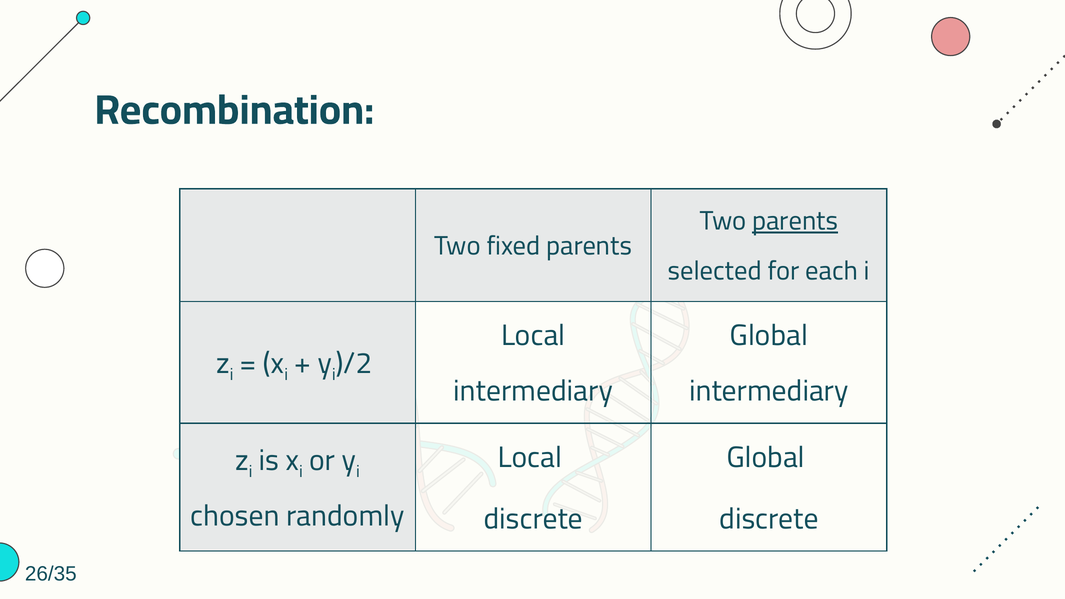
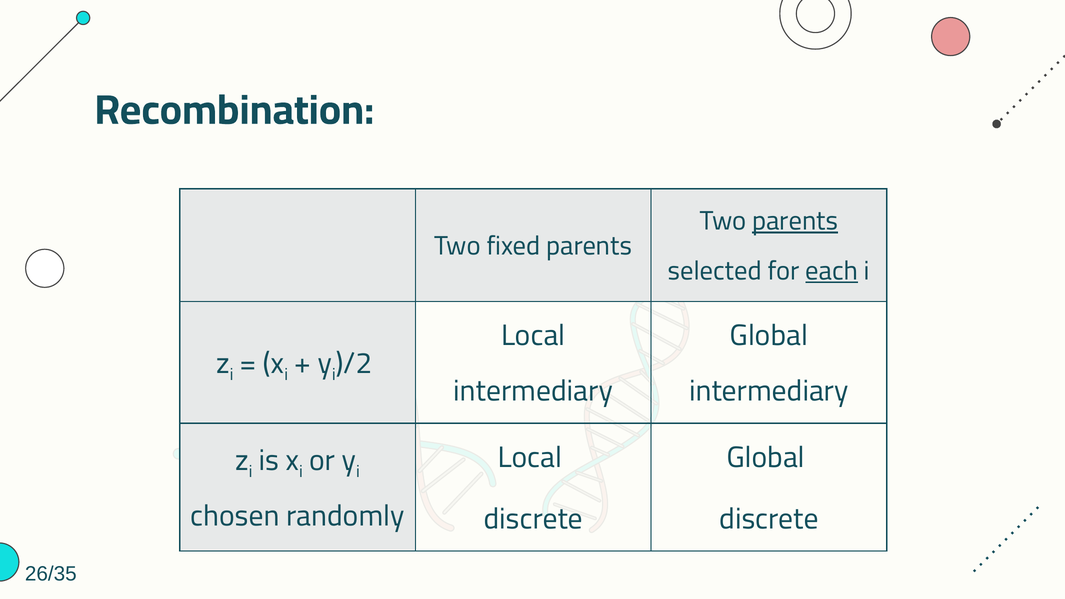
each underline: none -> present
